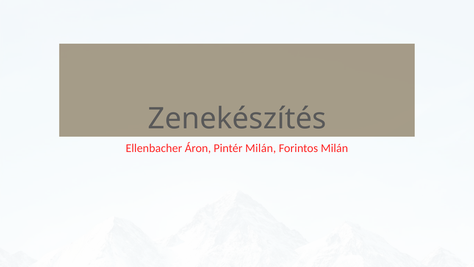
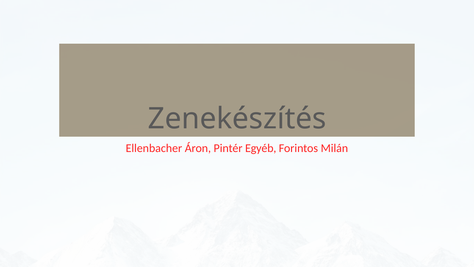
Pintér Milán: Milán -> Egyéb
